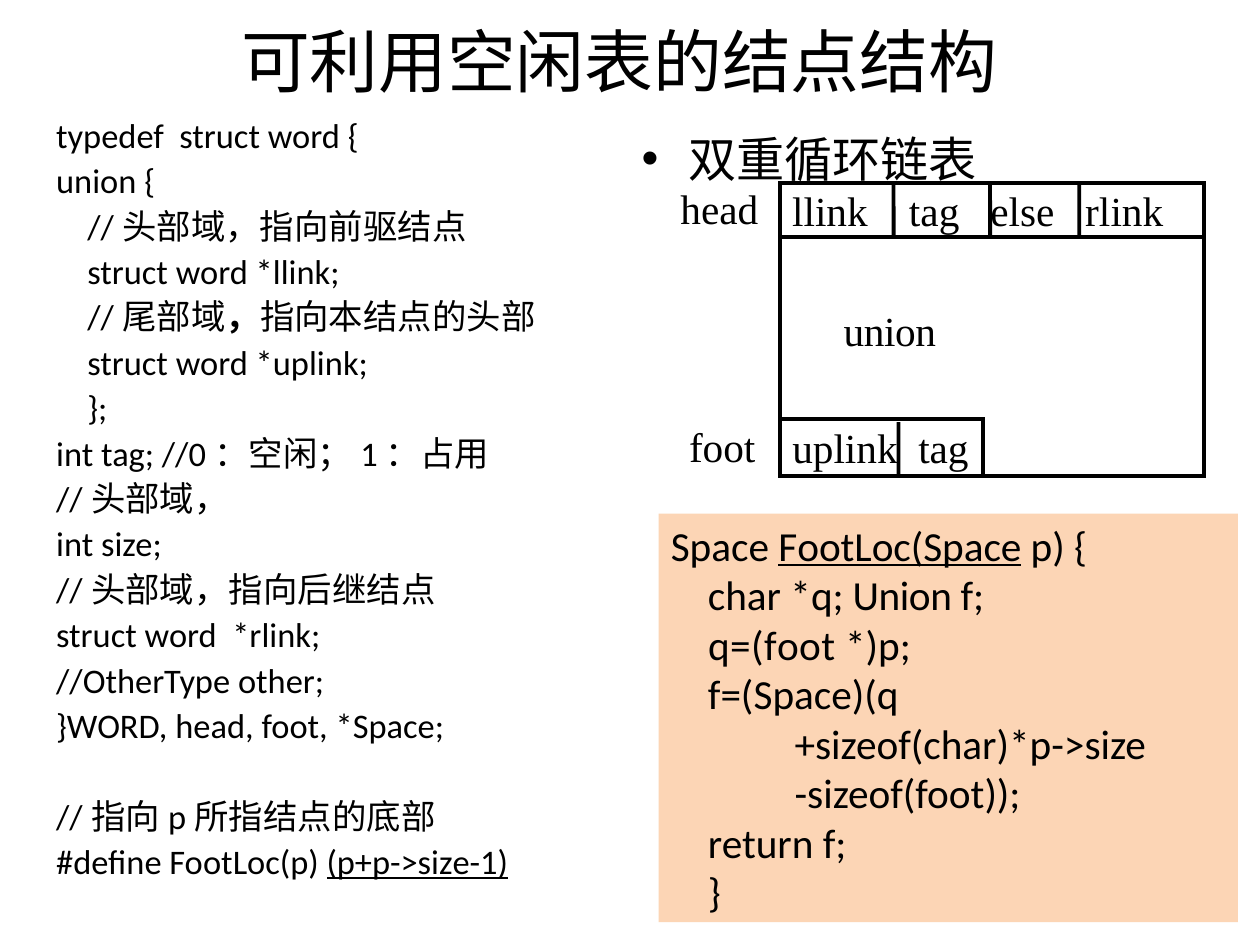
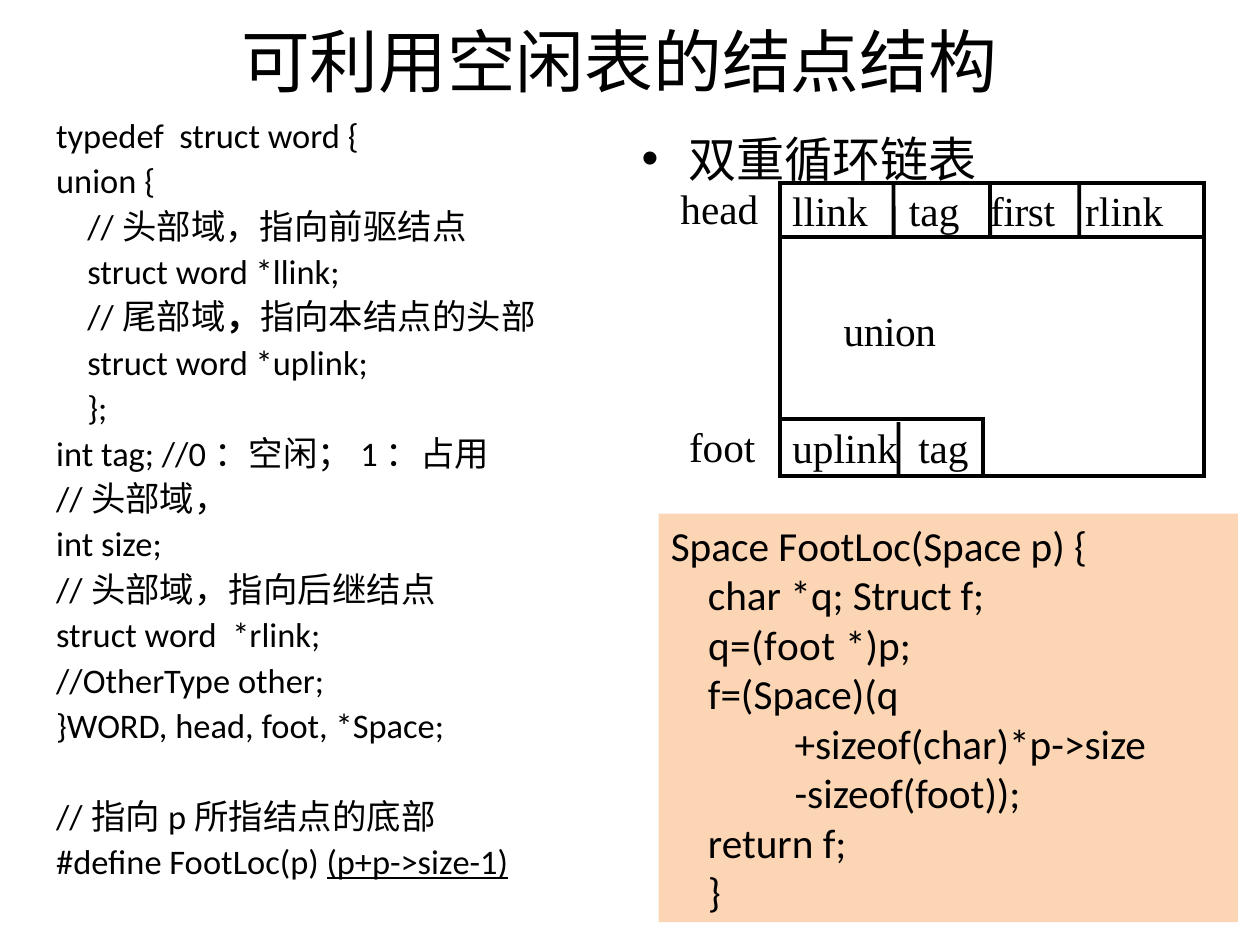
else: else -> first
FootLoc(Space underline: present -> none
Union at (902, 597): Union -> Struct
